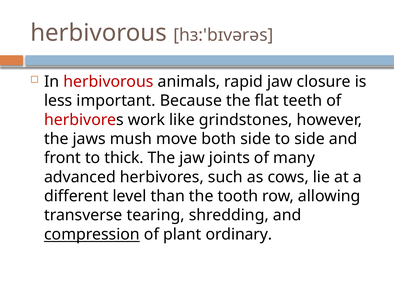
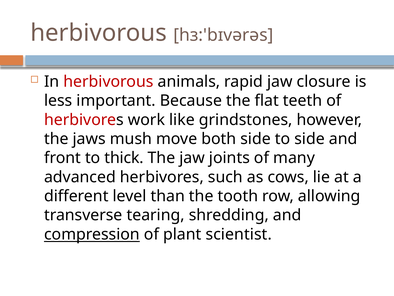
ordinary: ordinary -> scientist
